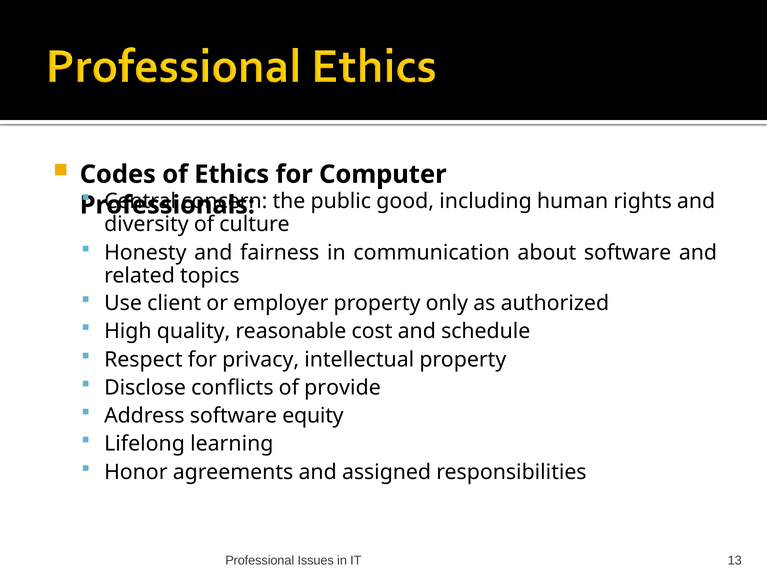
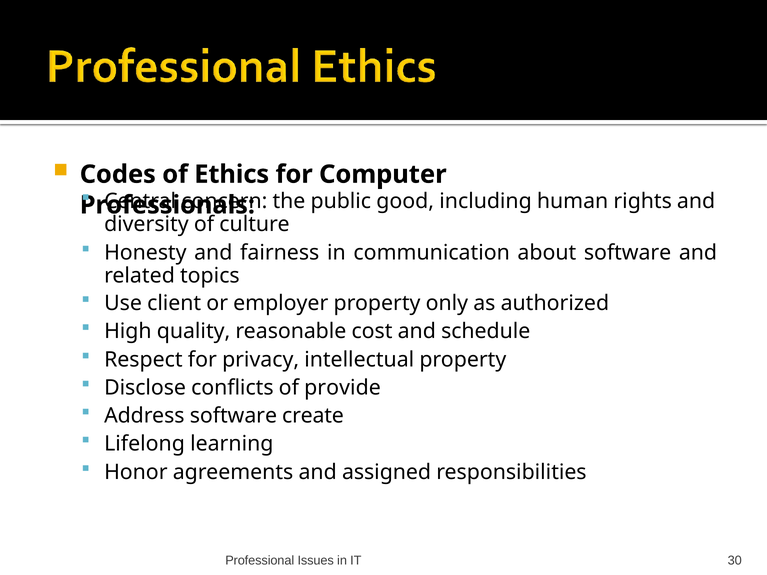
equity: equity -> create
13: 13 -> 30
